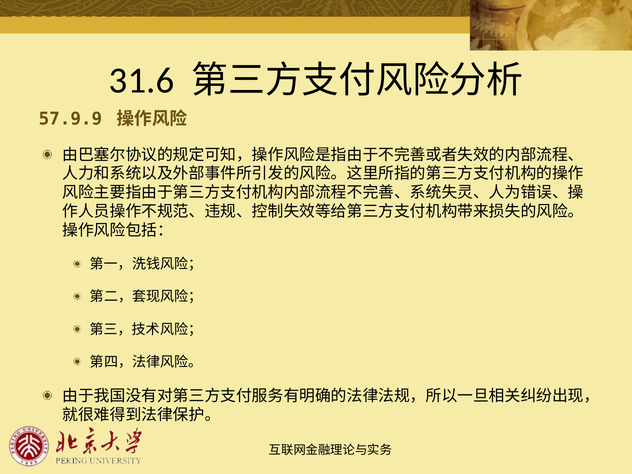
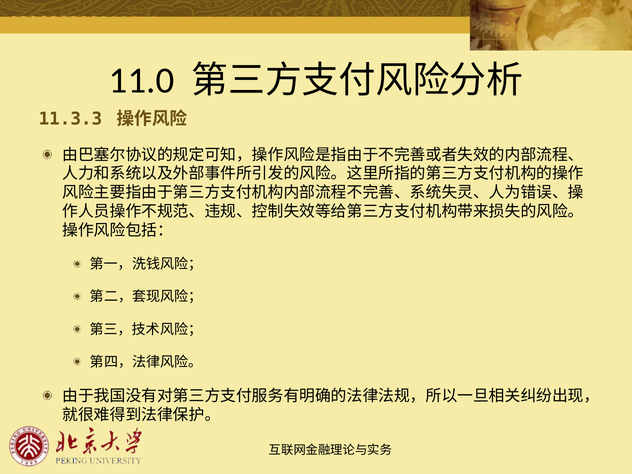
31.6: 31.6 -> 11.0
57.9.9: 57.9.9 -> 11.3.3
